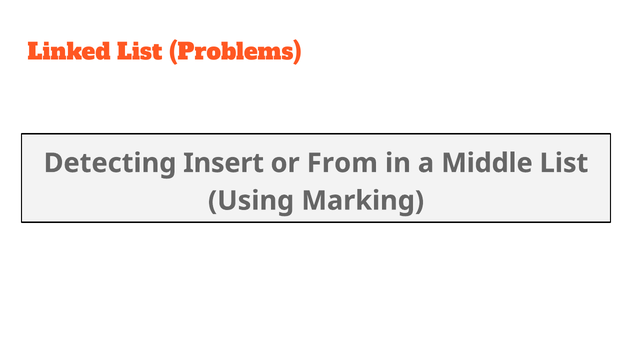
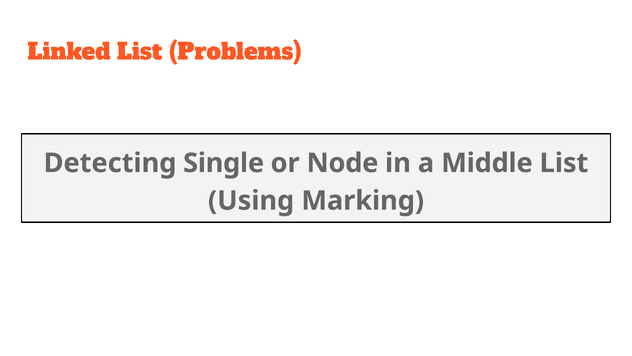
Insert: Insert -> Single
From: From -> Node
